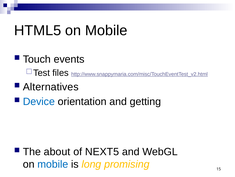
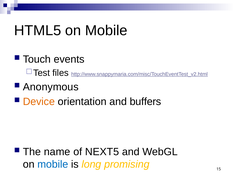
Alternatives: Alternatives -> Anonymous
Device colour: blue -> orange
getting: getting -> buffers
about: about -> name
